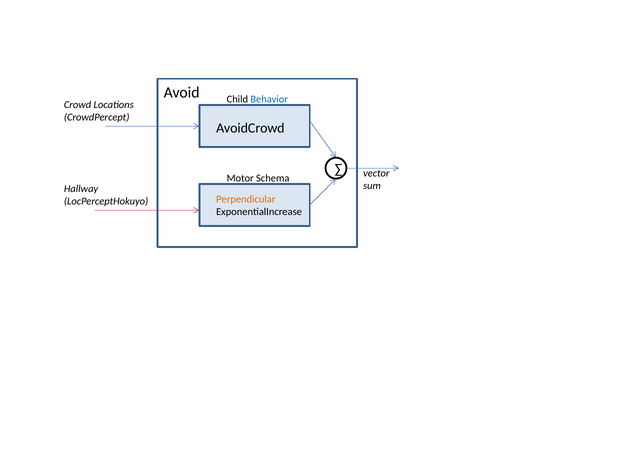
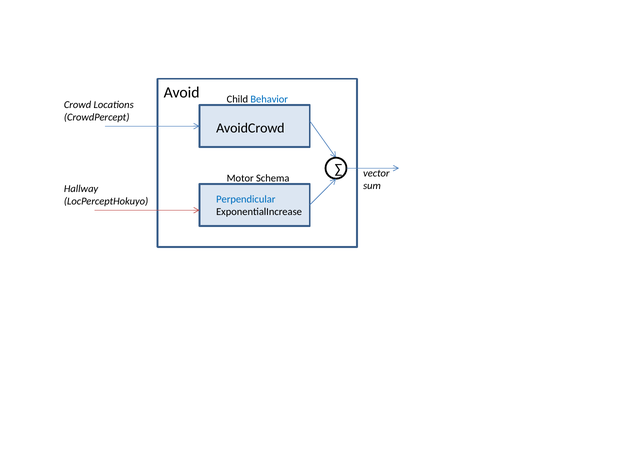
Perpendicular colour: orange -> blue
